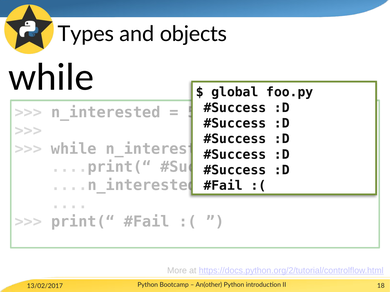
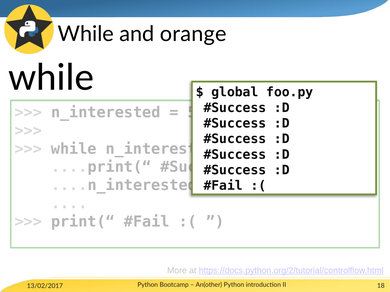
Types at (86, 34): Types -> While
objects: objects -> orange
